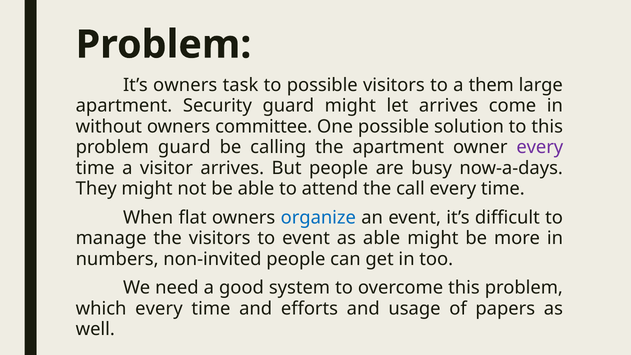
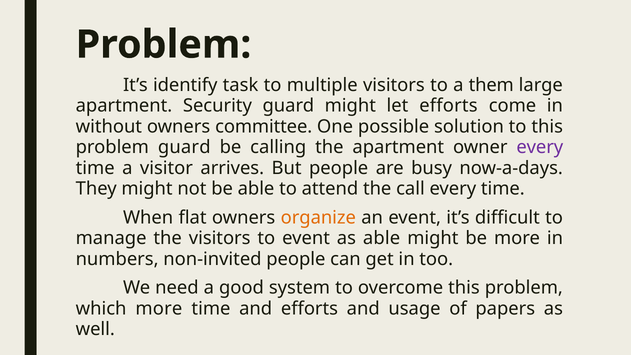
It’s owners: owners -> identify
to possible: possible -> multiple
let arrives: arrives -> efforts
organize colour: blue -> orange
which every: every -> more
